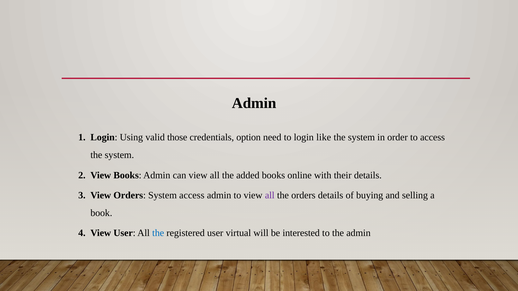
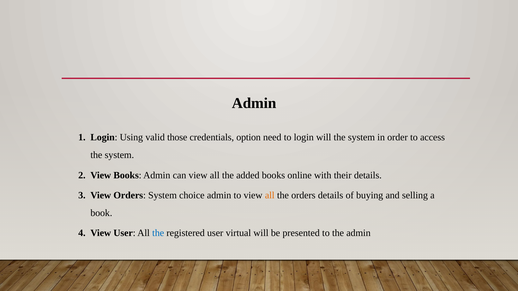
login like: like -> will
System access: access -> choice
all at (270, 196) colour: purple -> orange
interested: interested -> presented
